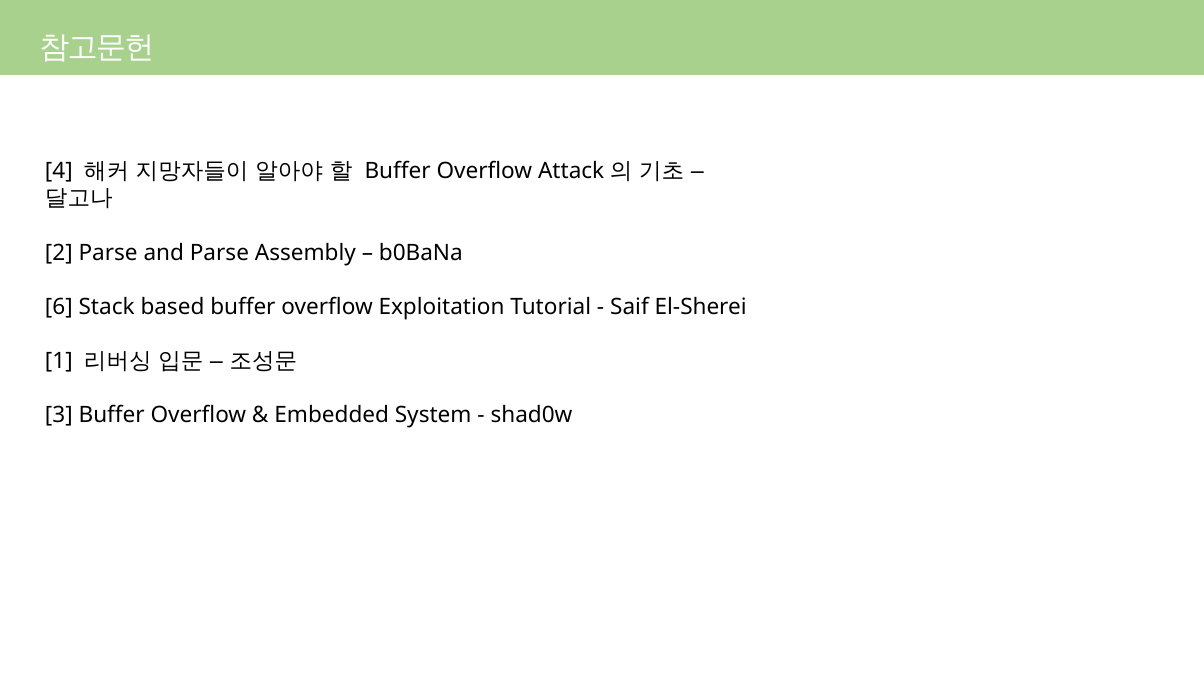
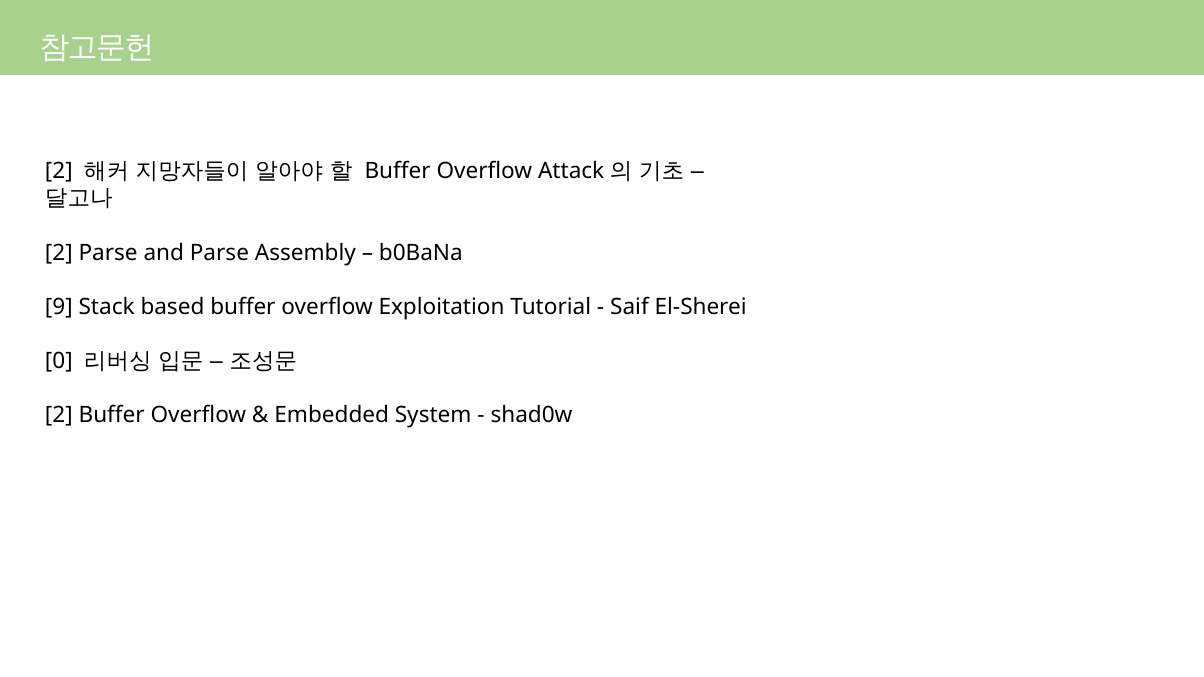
4 at (59, 171): 4 -> 2
6: 6 -> 9
1: 1 -> 0
3 at (59, 415): 3 -> 2
